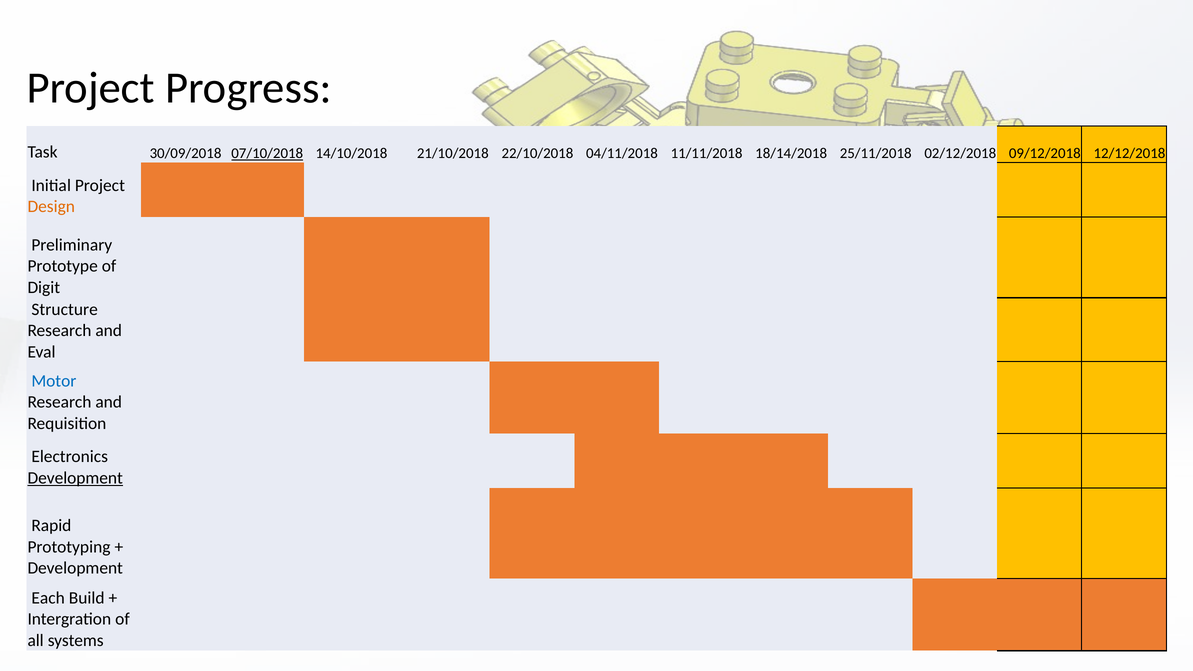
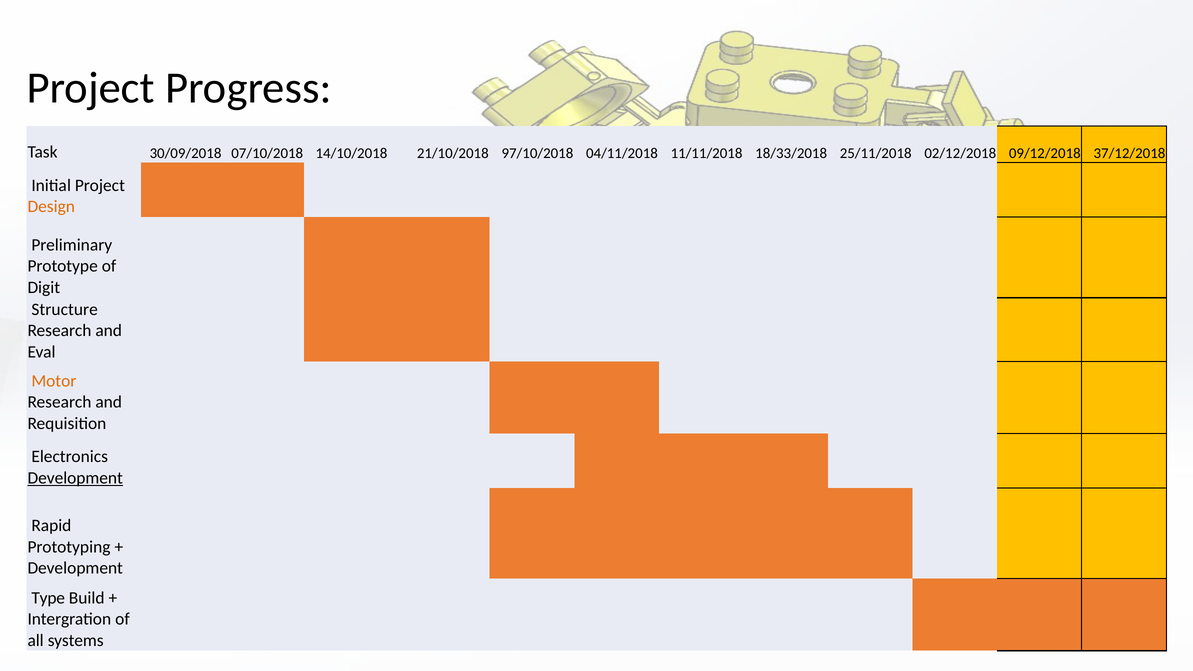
07/10/2018 underline: present -> none
22/10/2018: 22/10/2018 -> 97/10/2018
18/14/2018: 18/14/2018 -> 18/33/2018
12/12/2018: 12/12/2018 -> 37/12/2018
Motor colour: blue -> orange
Each: Each -> Type
